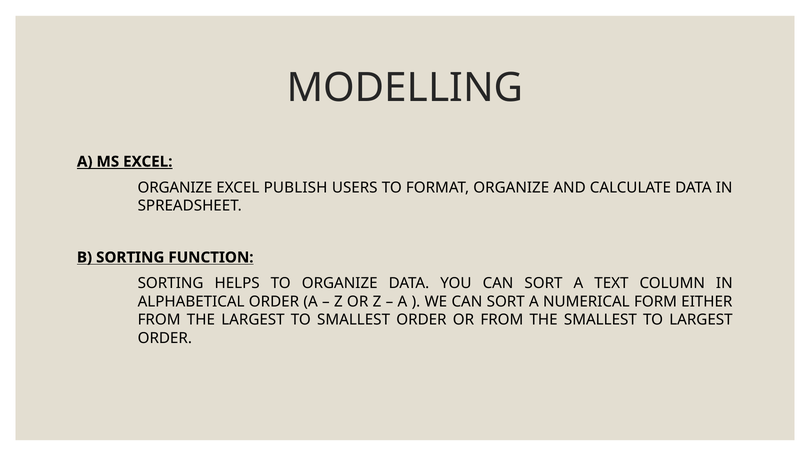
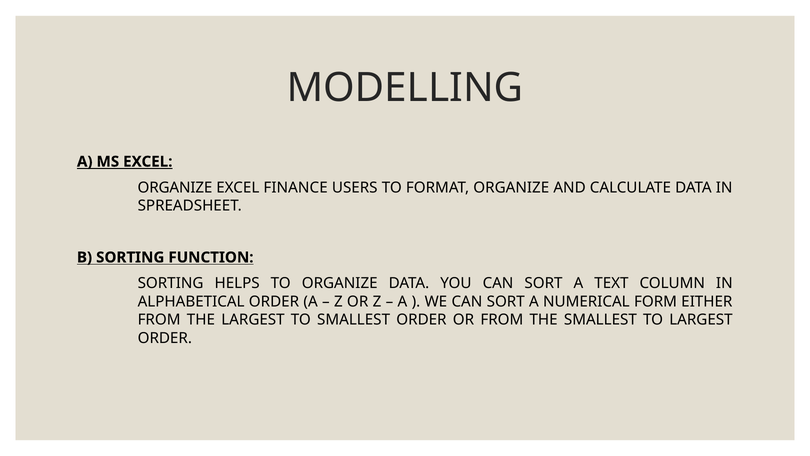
PUBLISH: PUBLISH -> FINANCE
